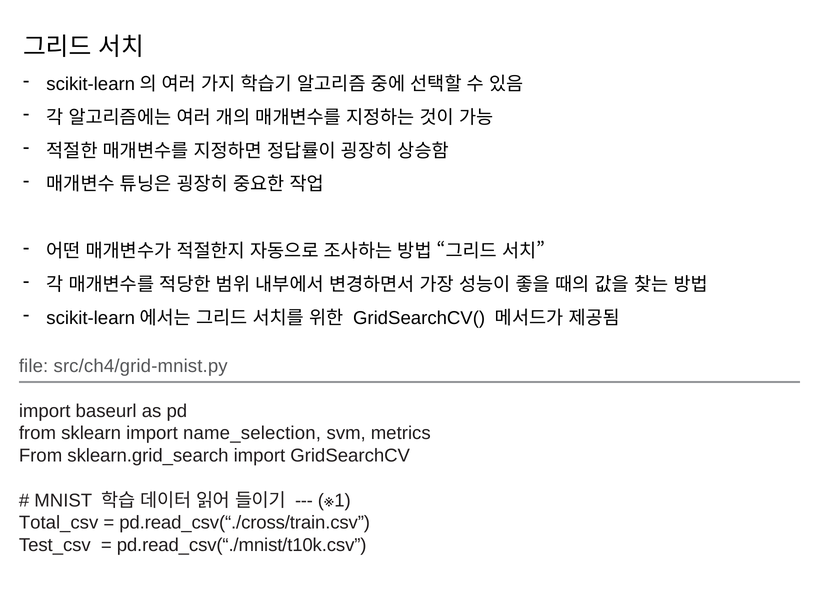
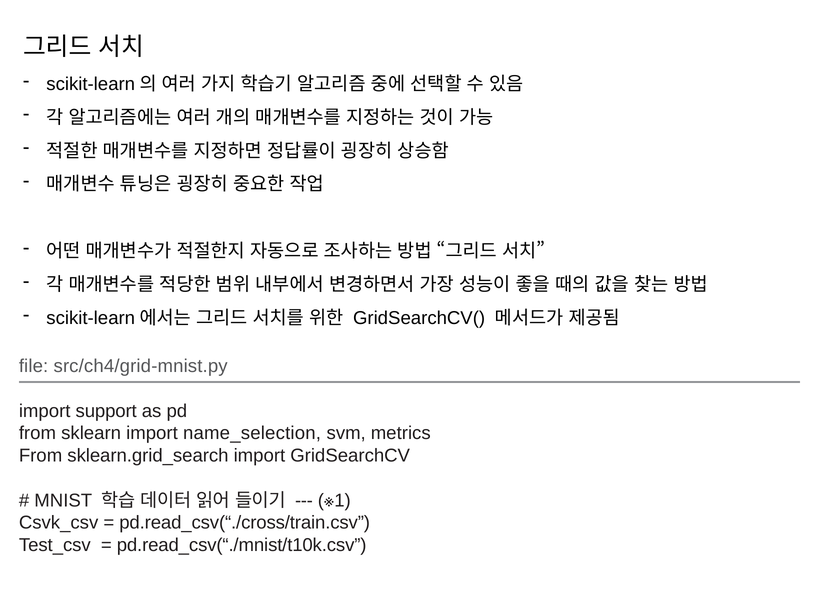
baseurl: baseurl -> support
Total_csv: Total_csv -> Csvk_csv
